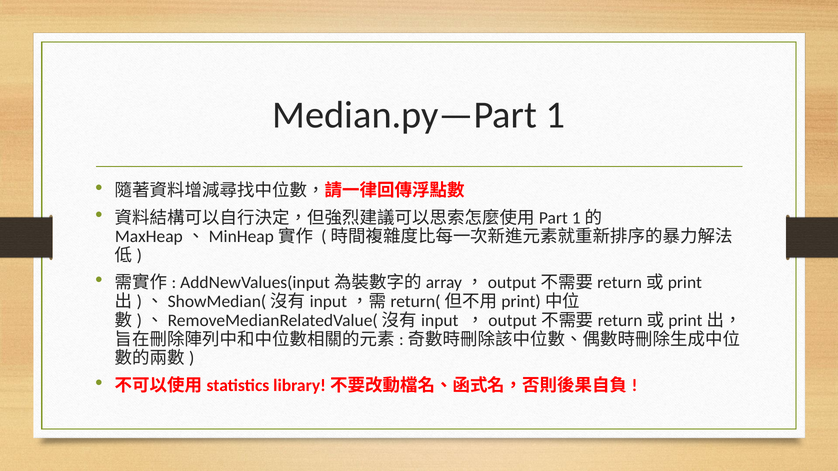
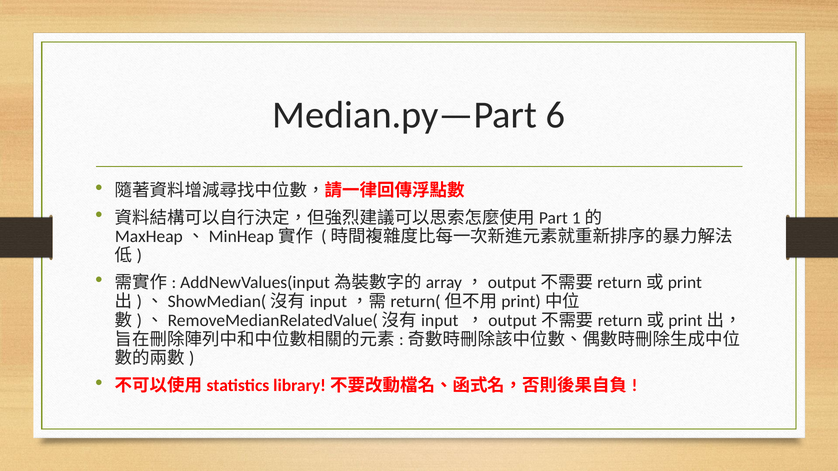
1: 1 -> 6
